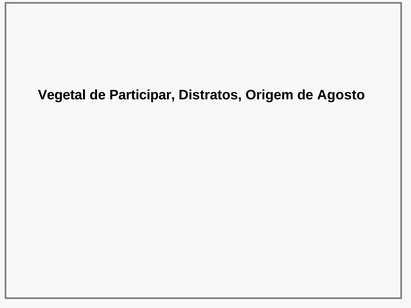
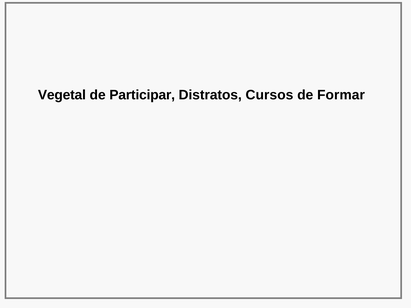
Origem: Origem -> Cursos
Agosto: Agosto -> Formar
